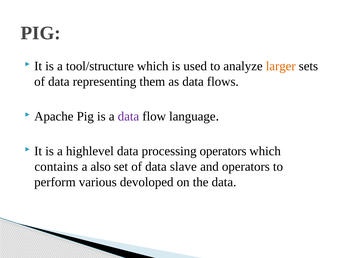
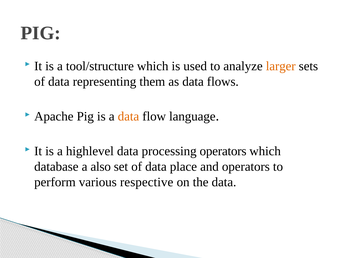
data at (128, 116) colour: purple -> orange
contains: contains -> database
slave: slave -> place
devoloped: devoloped -> respective
